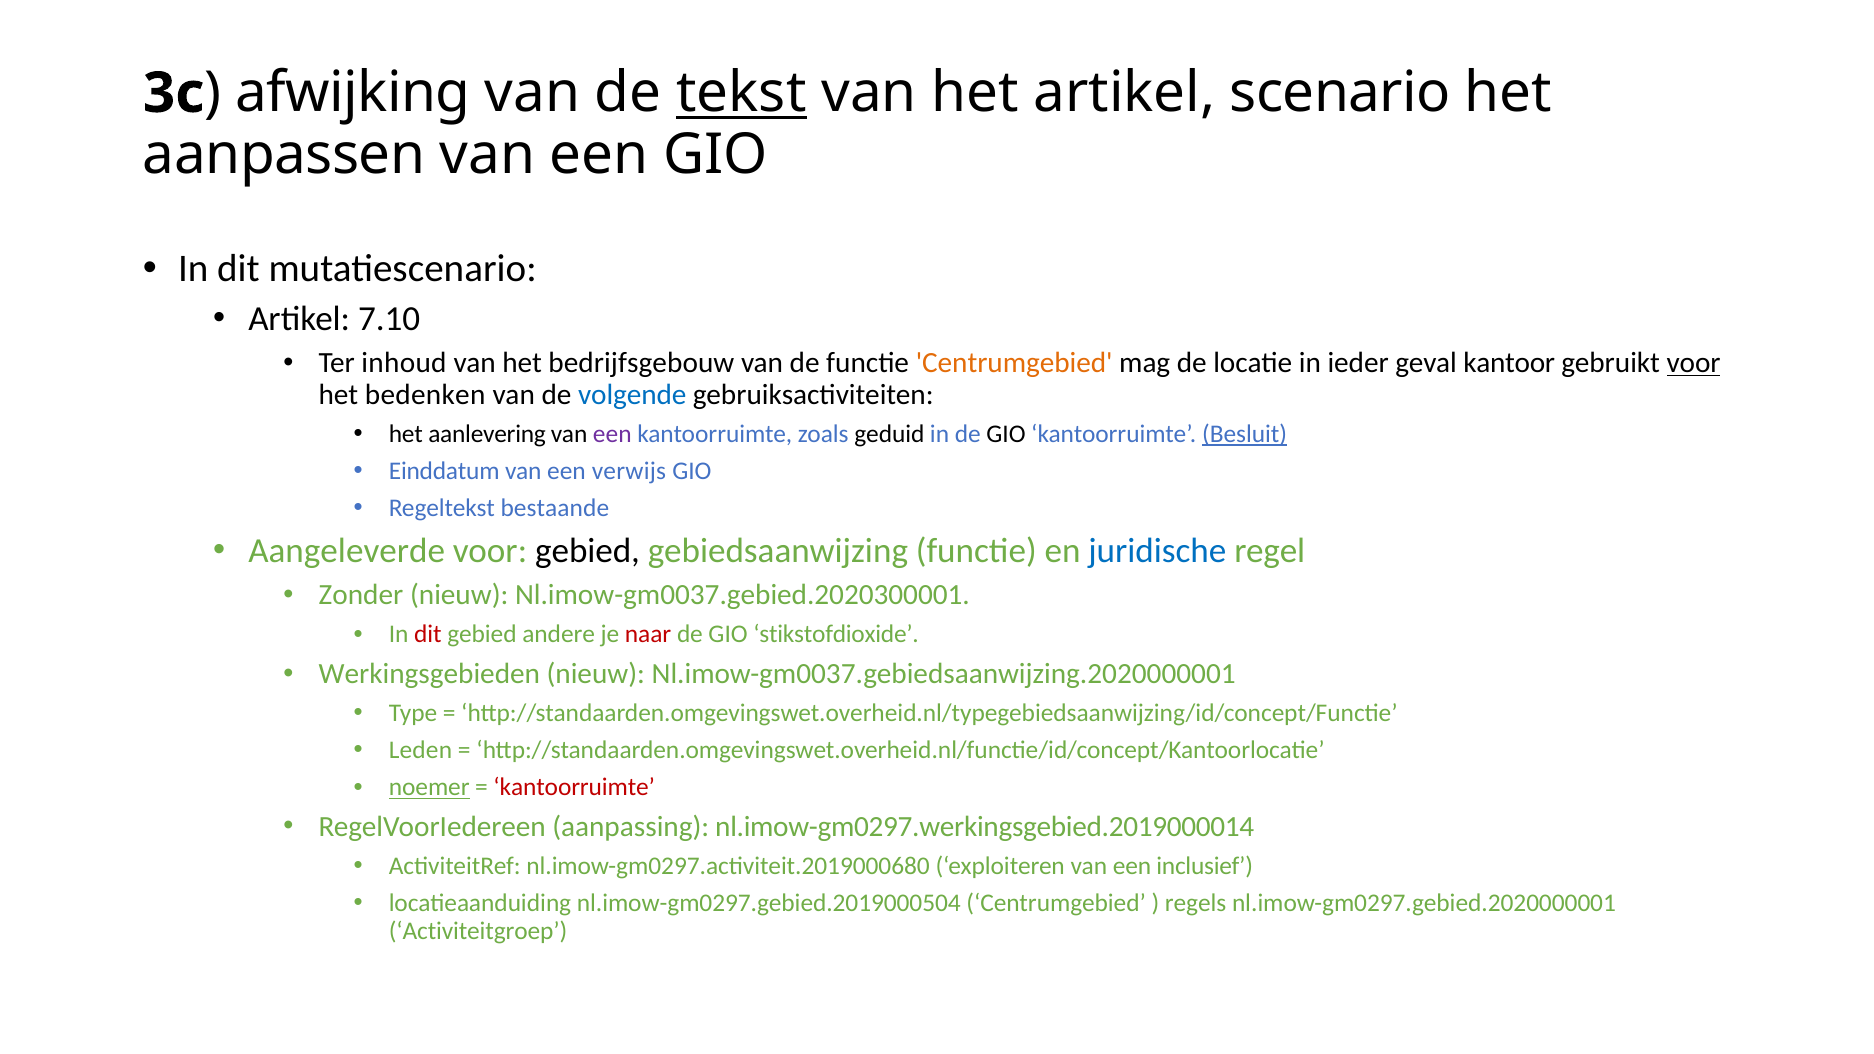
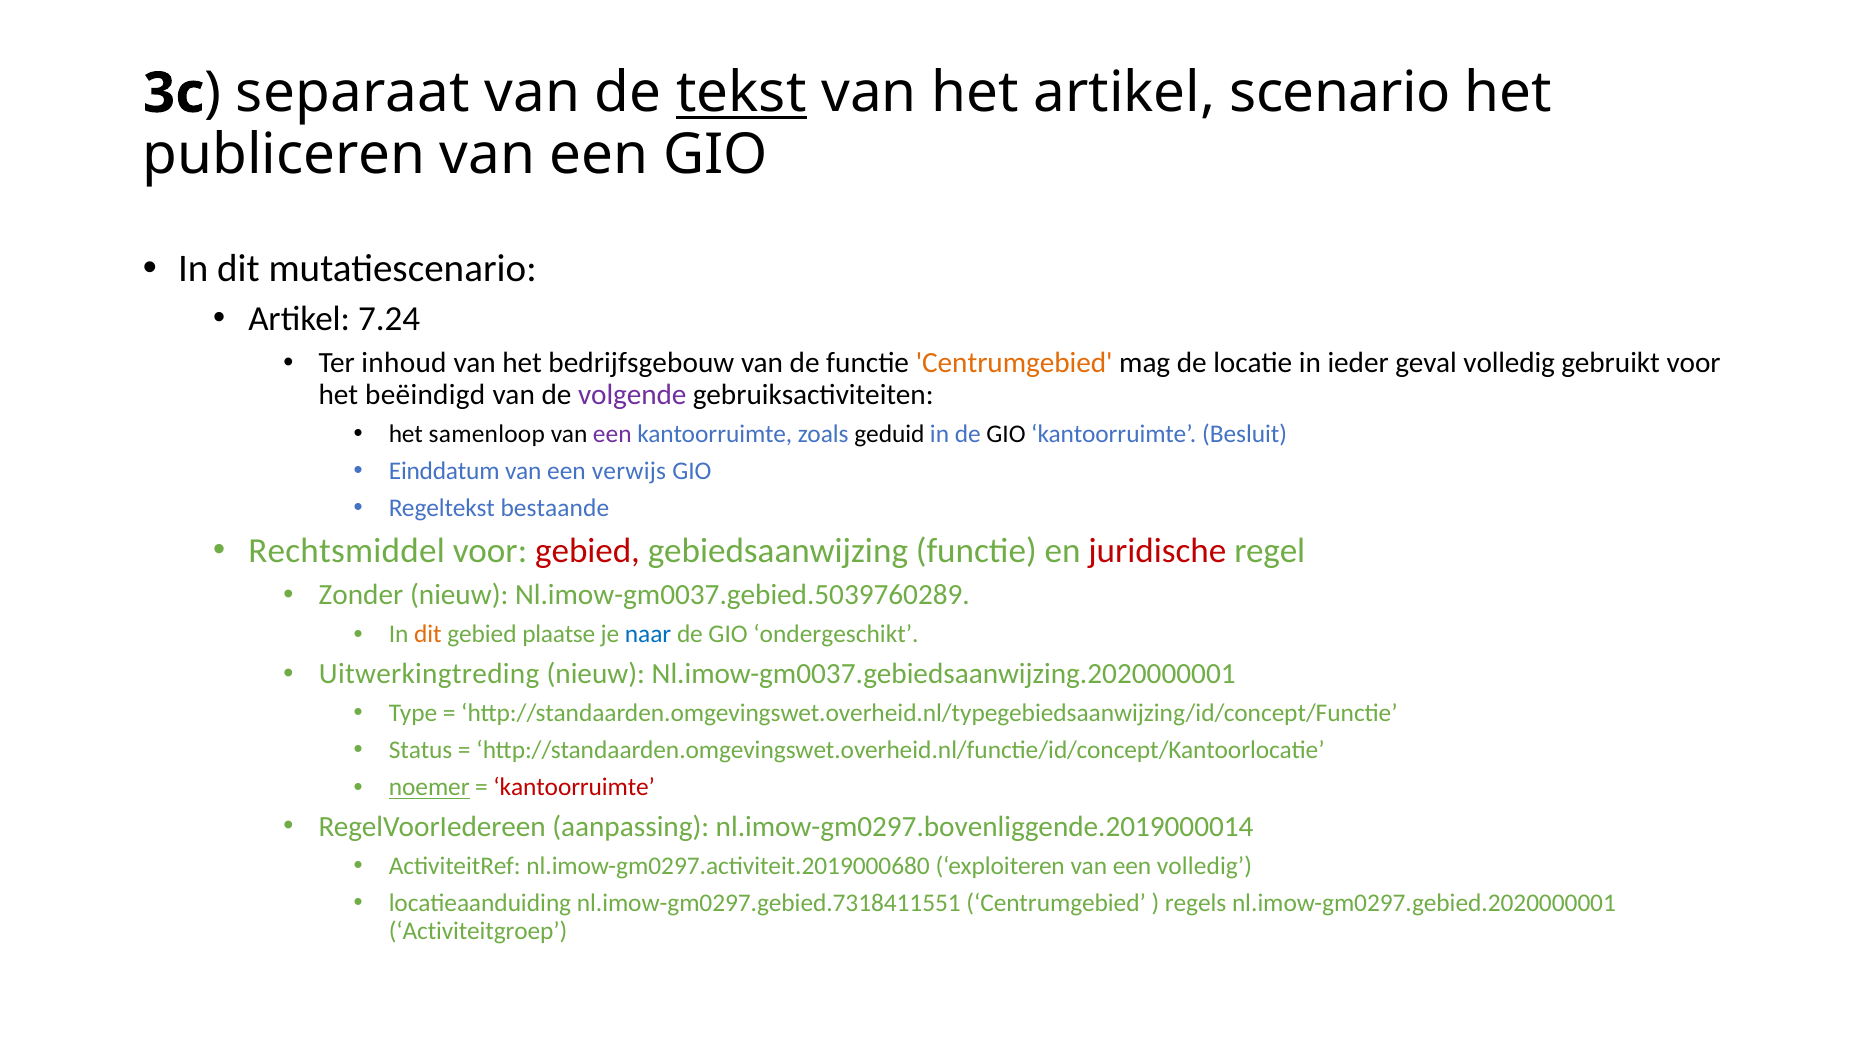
afwijking: afwijking -> separaat
aanpassen: aanpassen -> publiceren
7.10: 7.10 -> 7.24
geval kantoor: kantoor -> volledig
voor at (1694, 363) underline: present -> none
bedenken: bedenken -> beëindigd
volgende colour: blue -> purple
aanlevering: aanlevering -> samenloop
Besluit underline: present -> none
Aangeleverde: Aangeleverde -> Rechtsmiddel
gebied at (588, 551) colour: black -> red
juridische colour: blue -> red
Nl.imow-gm0037.gebied.2020300001: Nl.imow-gm0037.gebied.2020300001 -> Nl.imow-gm0037.gebied.5039760289
dit at (428, 635) colour: red -> orange
andere: andere -> plaatse
naar colour: red -> blue
stikstofdioxide: stikstofdioxide -> ondergeschikt
Werkingsgebieden: Werkingsgebieden -> Uitwerkingtreding
Leden: Leden -> Status
nl.imow-gm0297.werkingsgebied.2019000014: nl.imow-gm0297.werkingsgebied.2019000014 -> nl.imow-gm0297.bovenliggende.2019000014
een inclusief: inclusief -> volledig
nl.imow-gm0297.gebied.2019000504: nl.imow-gm0297.gebied.2019000504 -> nl.imow-gm0297.gebied.7318411551
